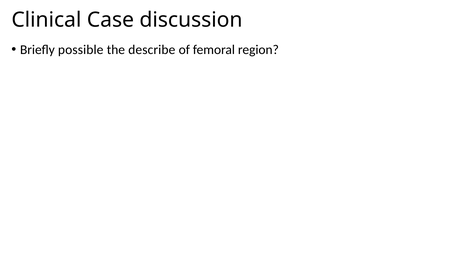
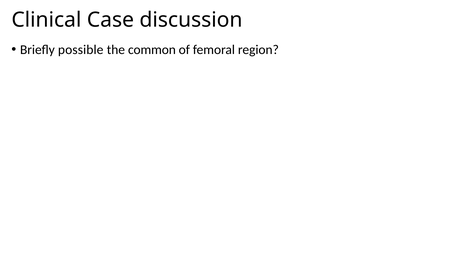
describe: describe -> common
